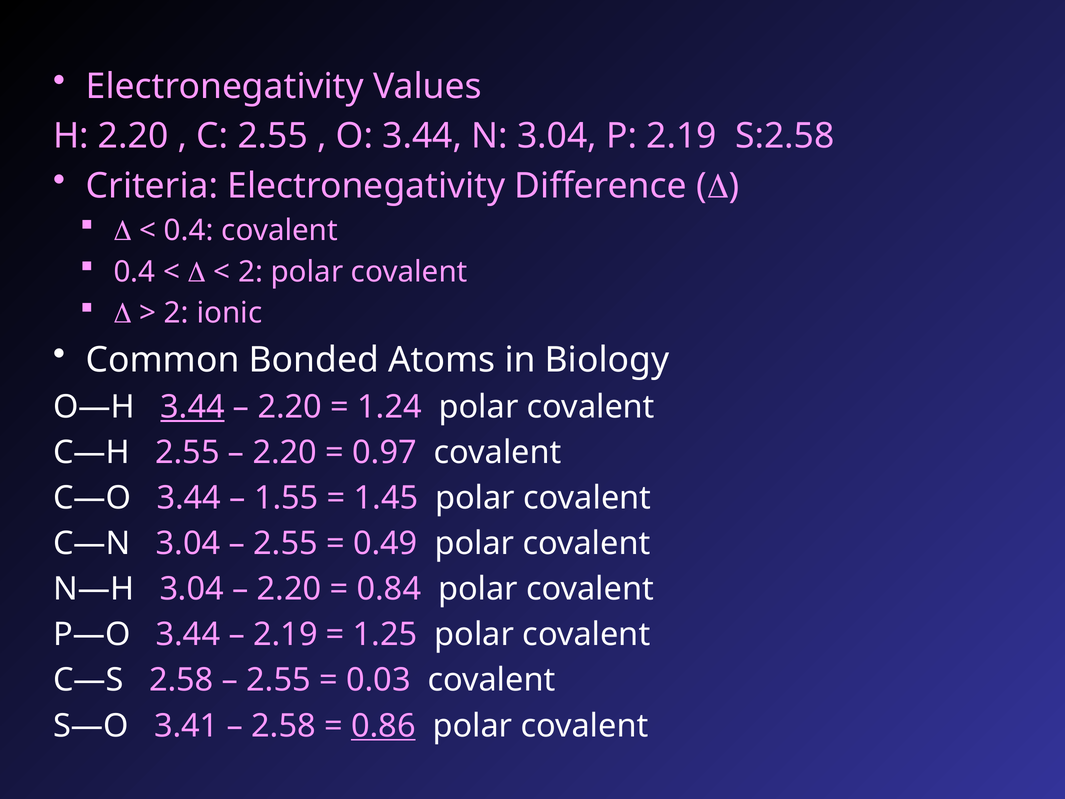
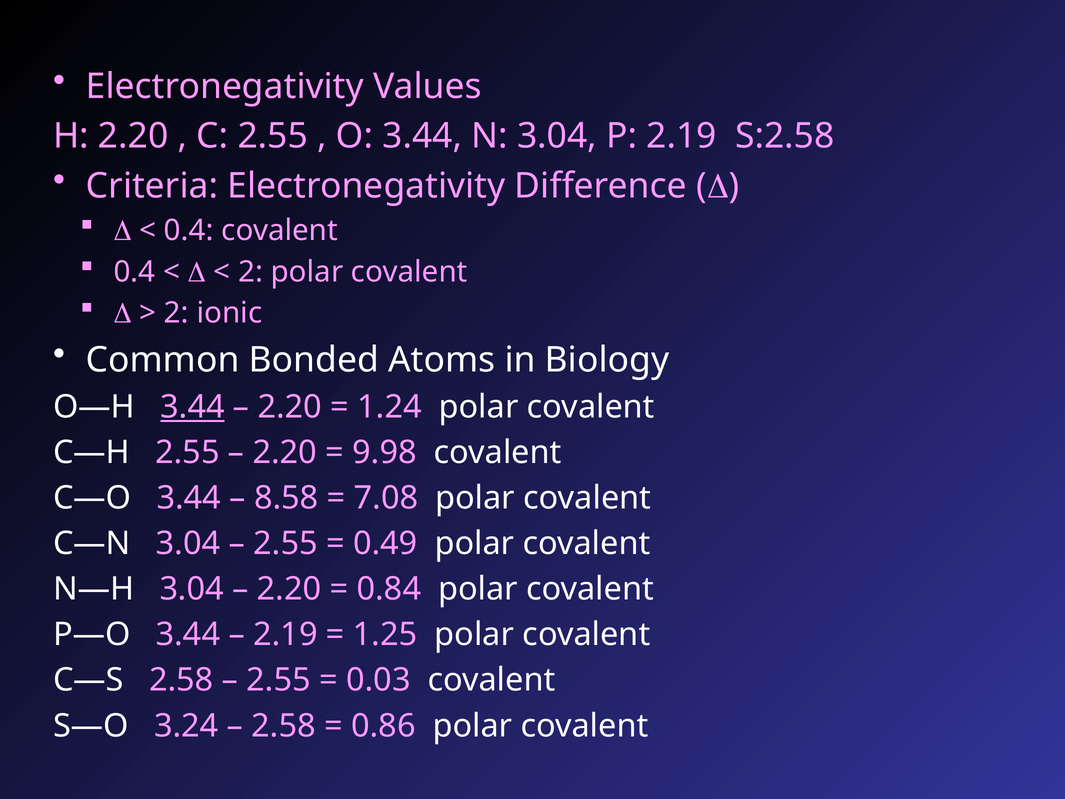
0.97: 0.97 -> 9.98
1.55: 1.55 -> 8.58
1.45: 1.45 -> 7.08
3.41: 3.41 -> 3.24
0.86 underline: present -> none
